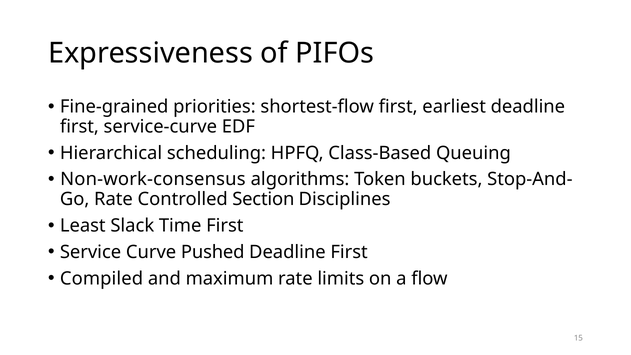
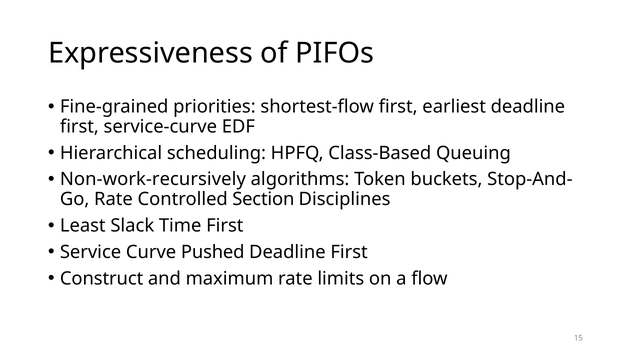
Non-work-consensus: Non-work-consensus -> Non-work-recursively
Compiled: Compiled -> Construct
